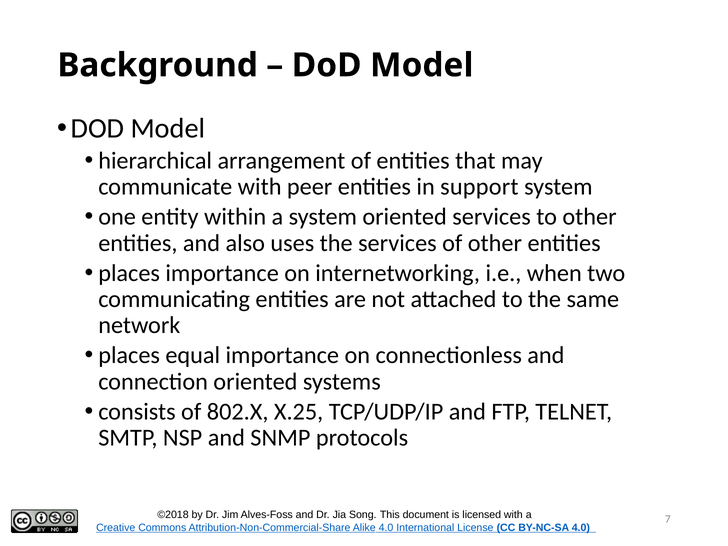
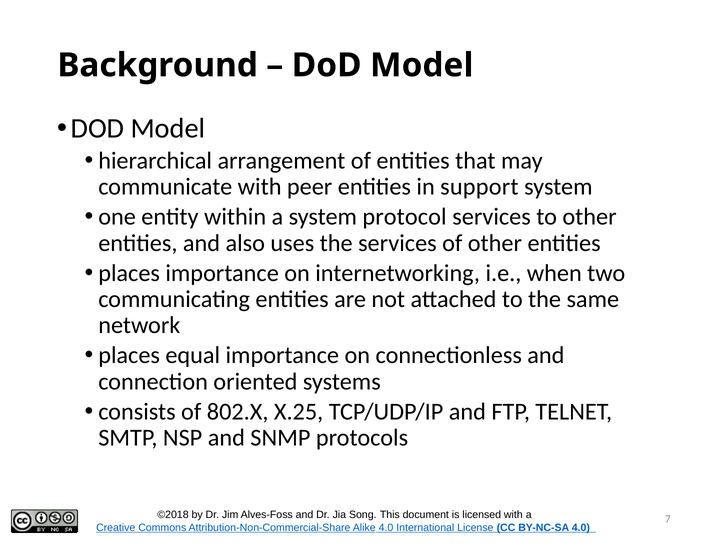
system oriented: oriented -> protocol
